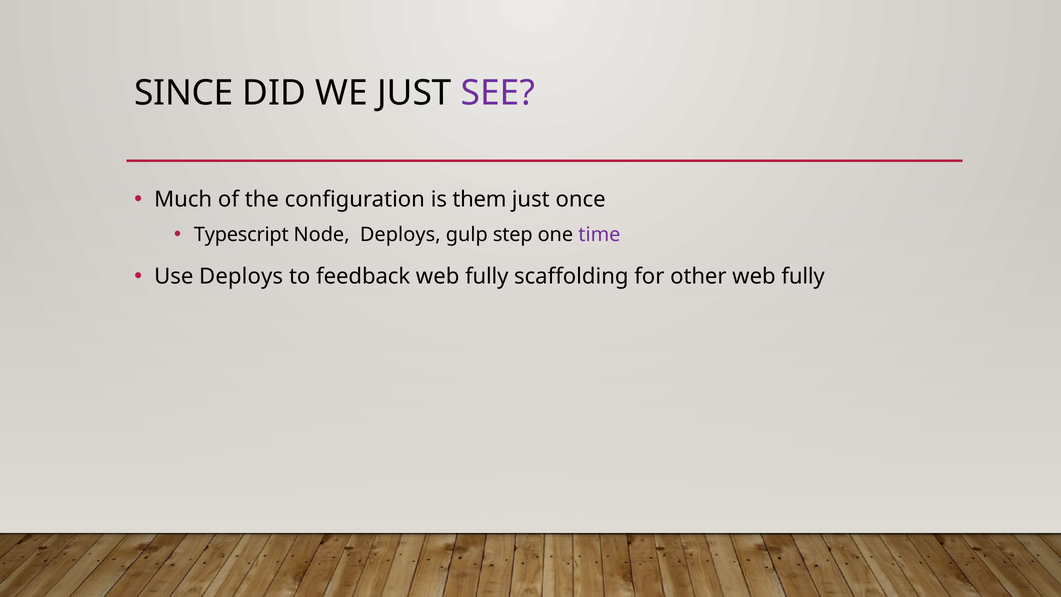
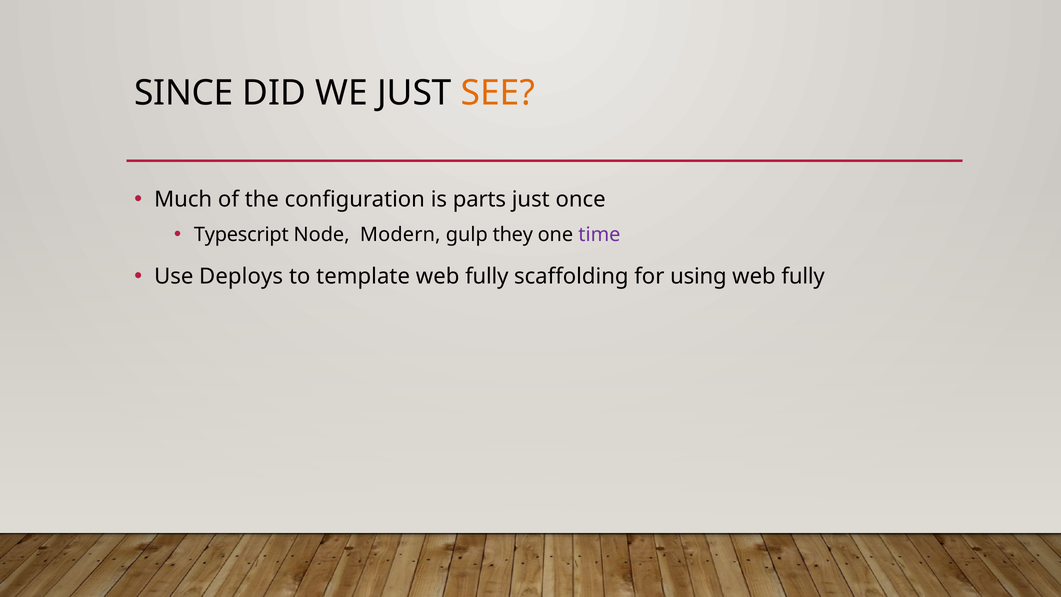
SEE colour: purple -> orange
them: them -> parts
Node Deploys: Deploys -> Modern
step: step -> they
feedback: feedback -> template
other: other -> using
